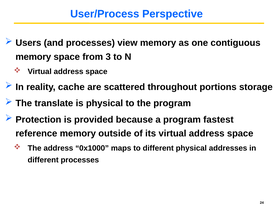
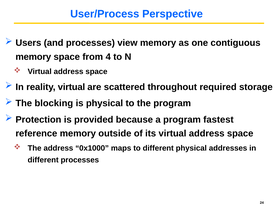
3: 3 -> 4
reality cache: cache -> virtual
portions: portions -> required
translate: translate -> blocking
